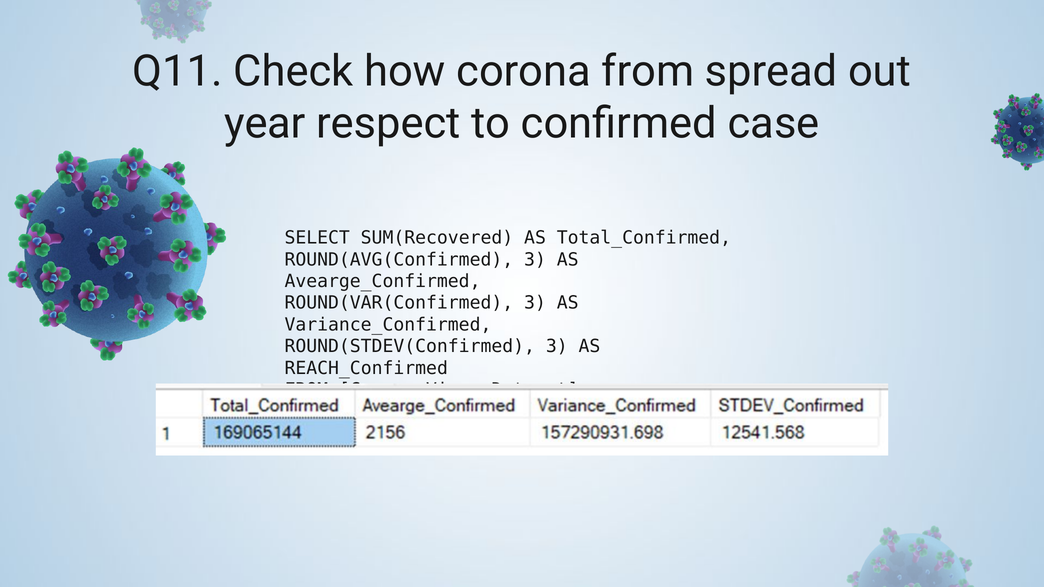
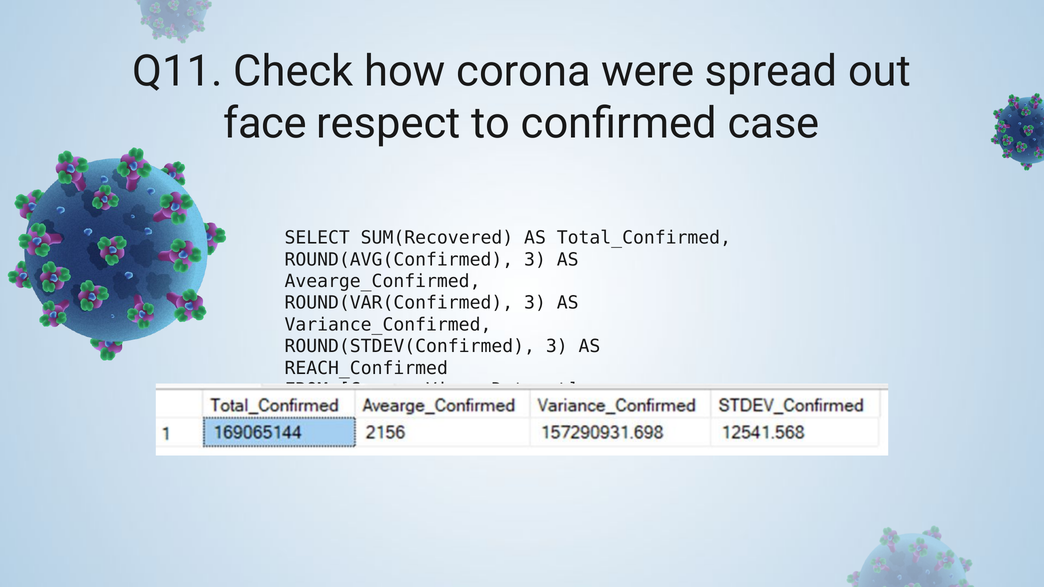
corona from: from -> were
year: year -> face
